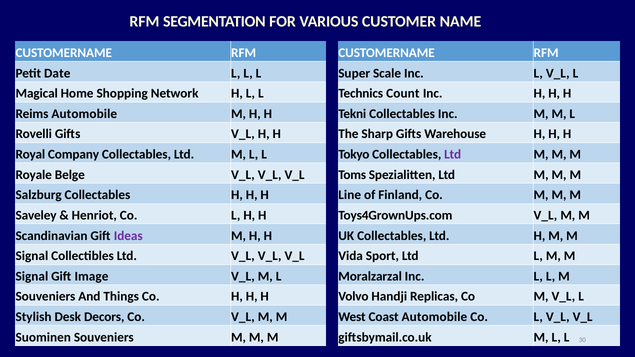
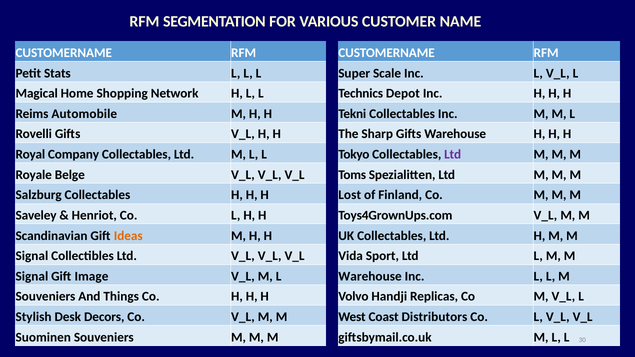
Date: Date -> Stats
Count: Count -> Depot
Line: Line -> Lost
Ideas colour: purple -> orange
Moralzarzal at (370, 276): Moralzarzal -> Warehouse
Coast Automobile: Automobile -> Distributors
